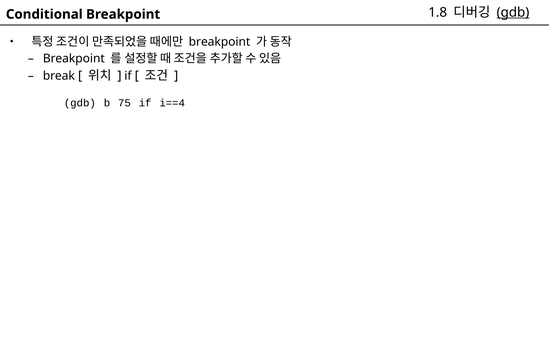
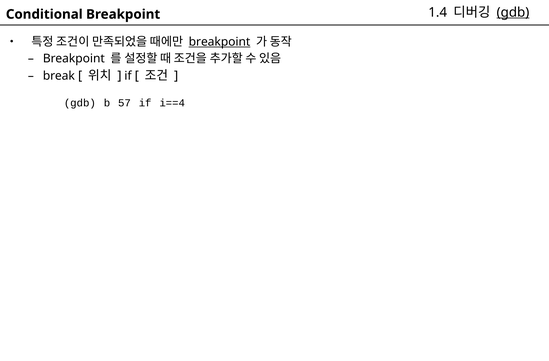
1.8: 1.8 -> 1.4
breakpoint at (219, 42) underline: none -> present
75: 75 -> 57
